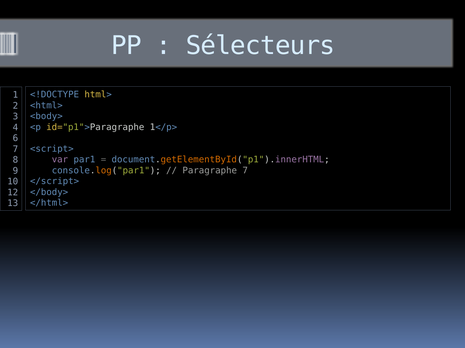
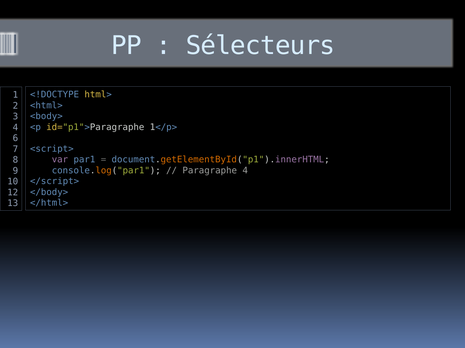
Paragraphe 7: 7 -> 4
